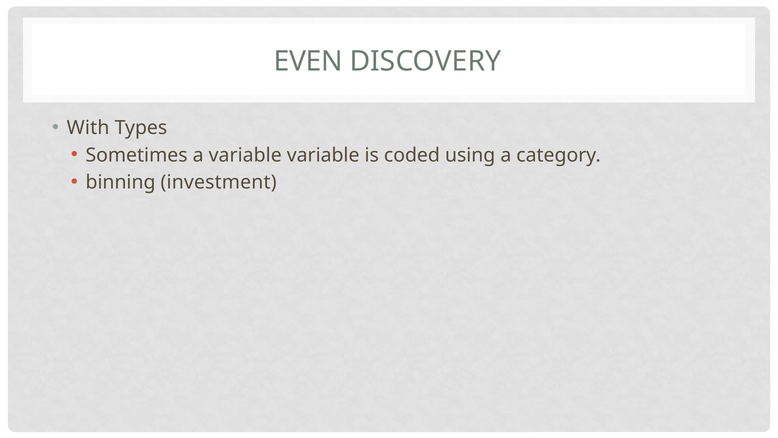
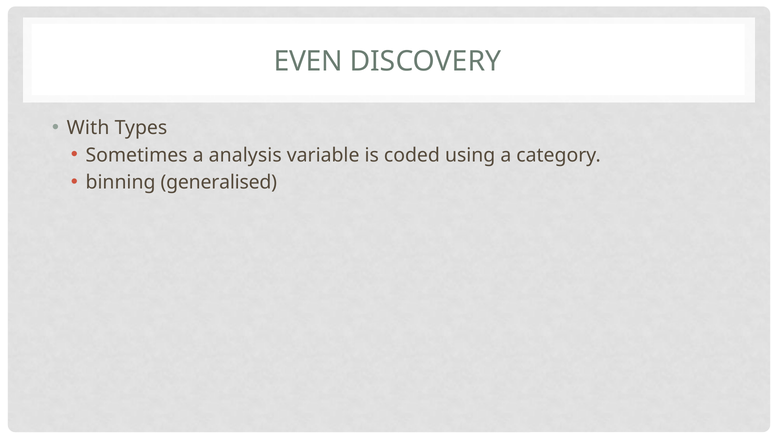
a variable: variable -> analysis
investment: investment -> generalised
